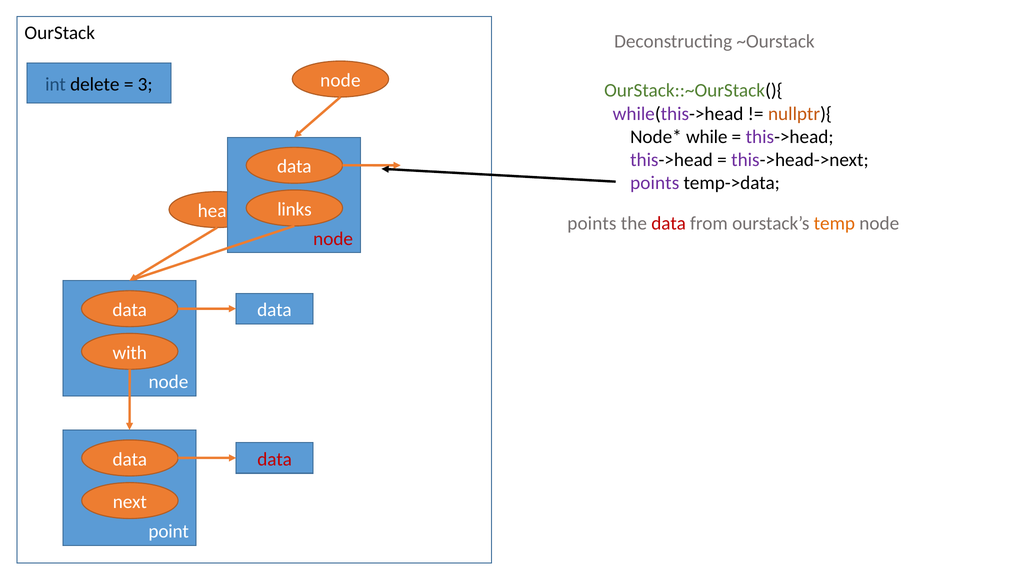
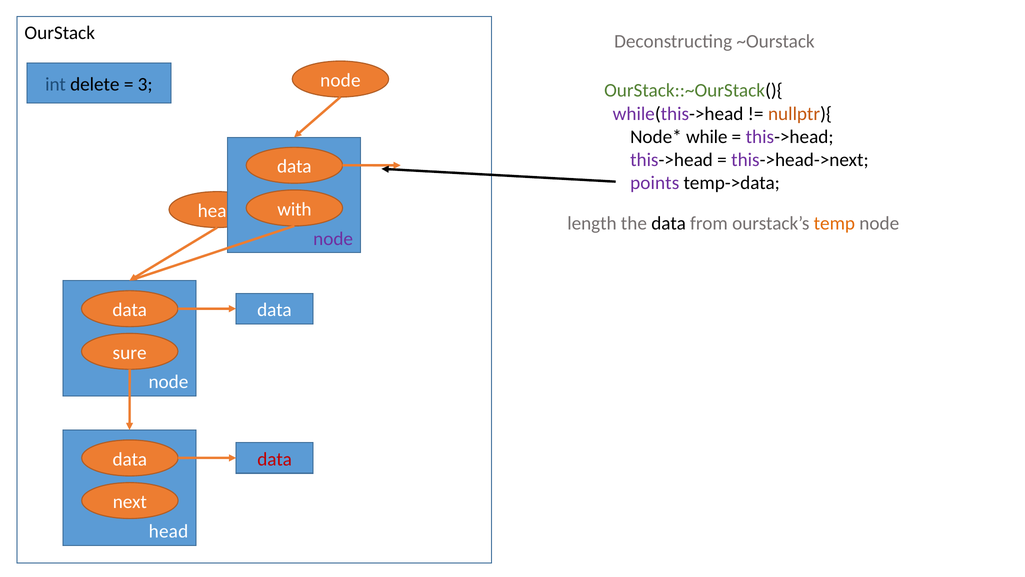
links: links -> with
points at (592, 223): points -> length
data at (669, 223) colour: red -> black
node at (333, 239) colour: red -> purple
with: with -> sure
point at (169, 531): point -> head
